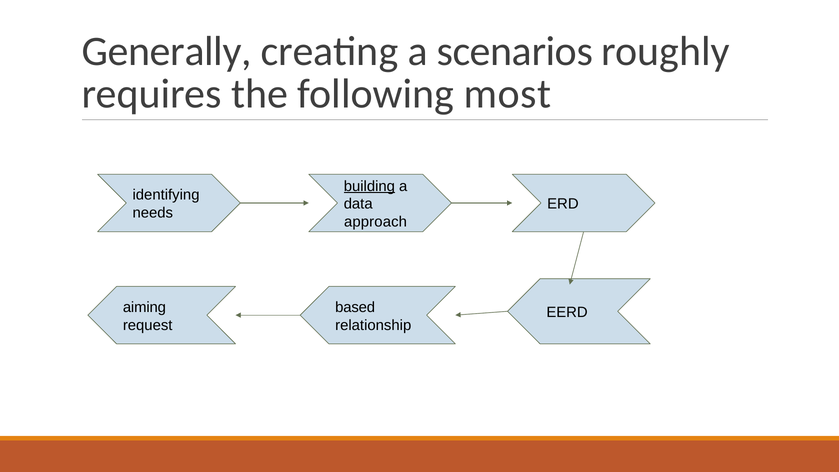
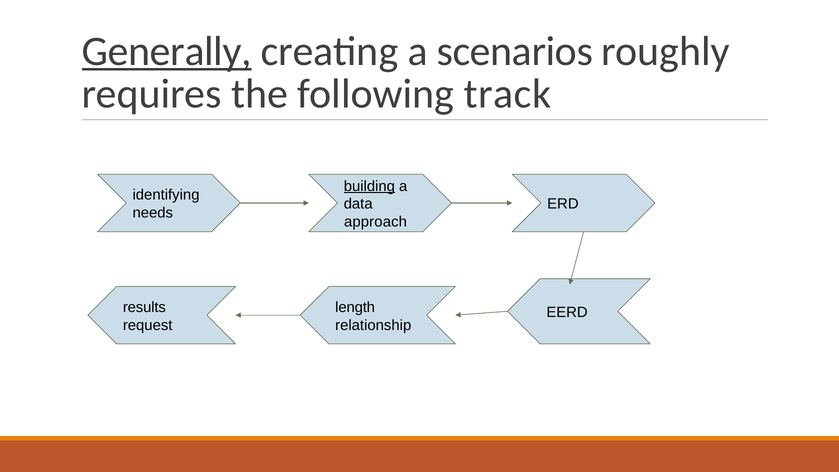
Generally underline: none -> present
most: most -> track
aiming: aiming -> results
based: based -> length
